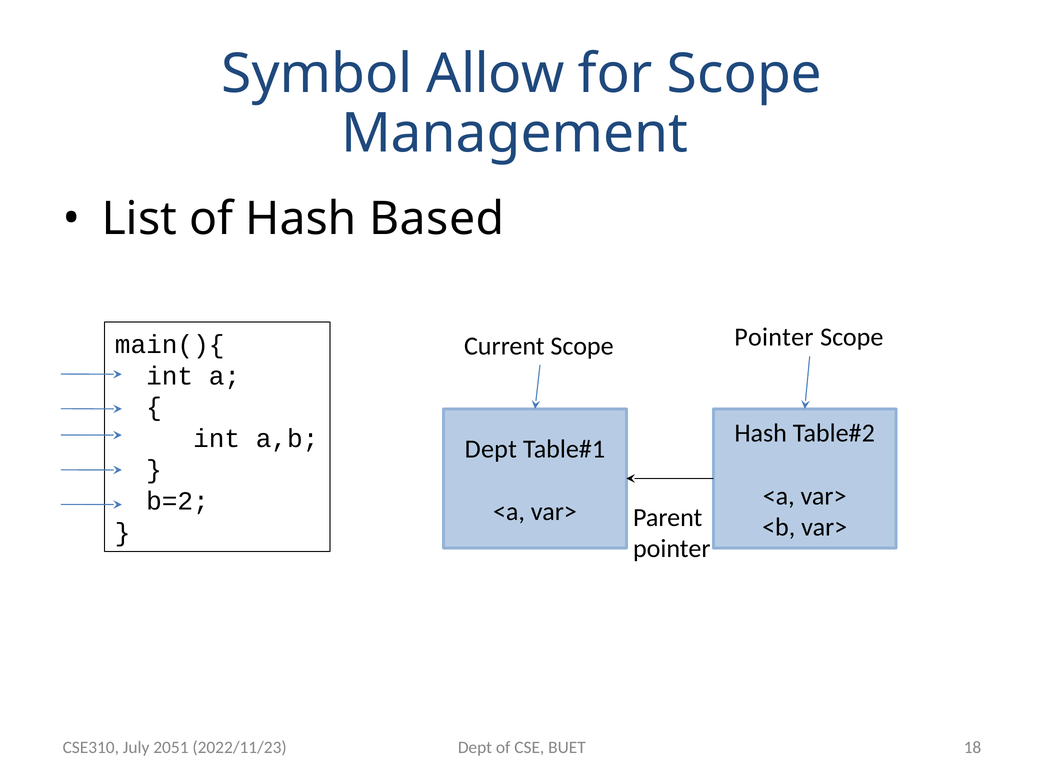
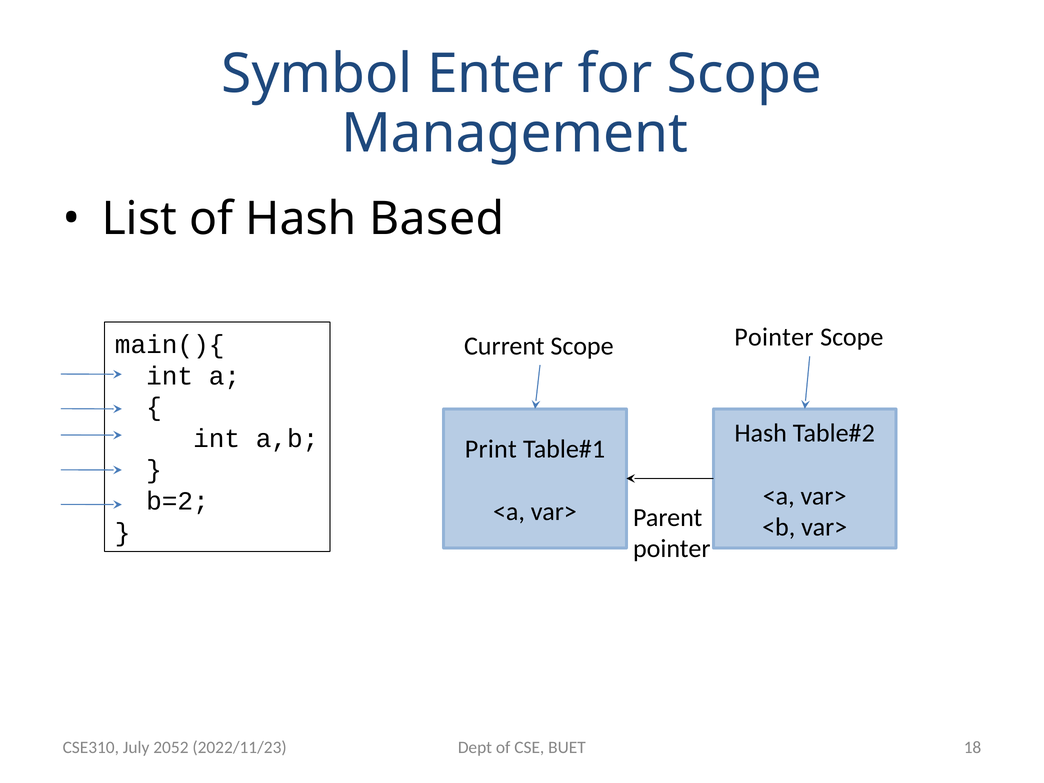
Allow: Allow -> Enter
Dept at (491, 449): Dept -> Print
2051: 2051 -> 2052
